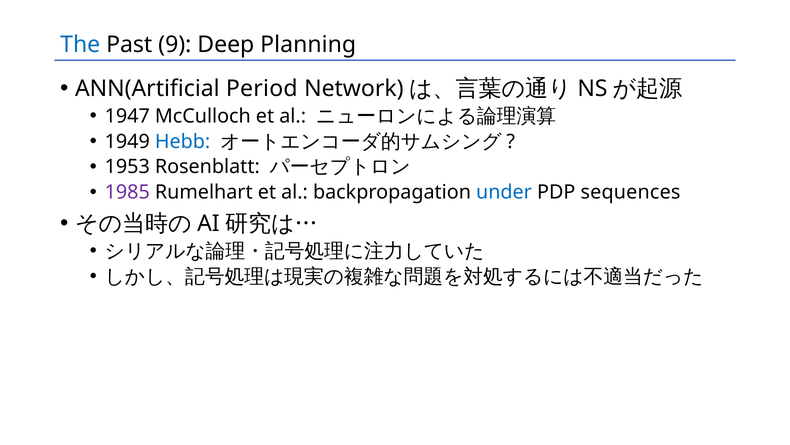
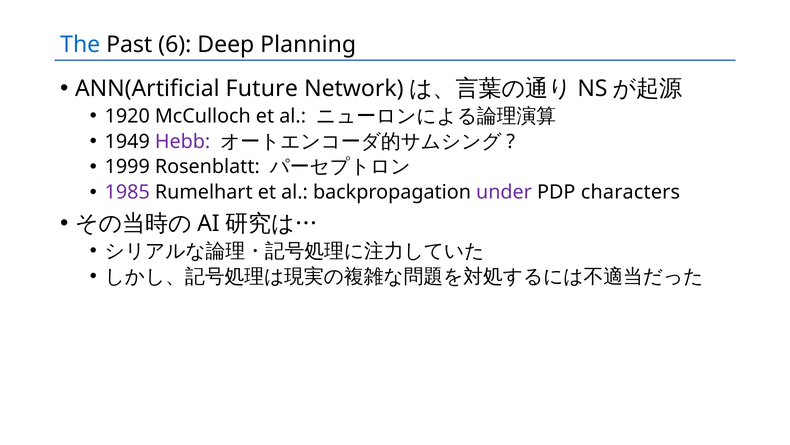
9: 9 -> 6
Period: Period -> Future
1947: 1947 -> 1920
Hebb colour: blue -> purple
1953: 1953 -> 1999
under colour: blue -> purple
sequences: sequences -> characters
